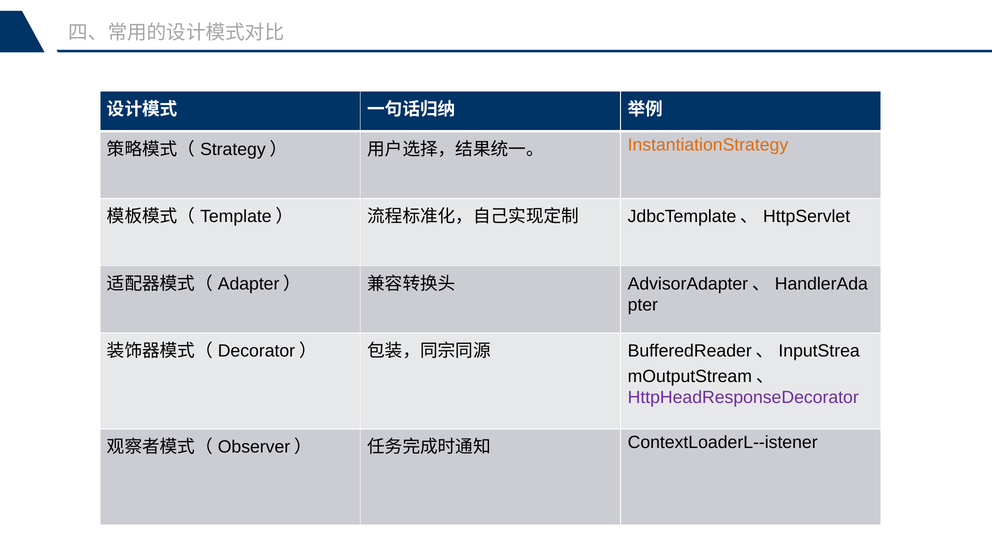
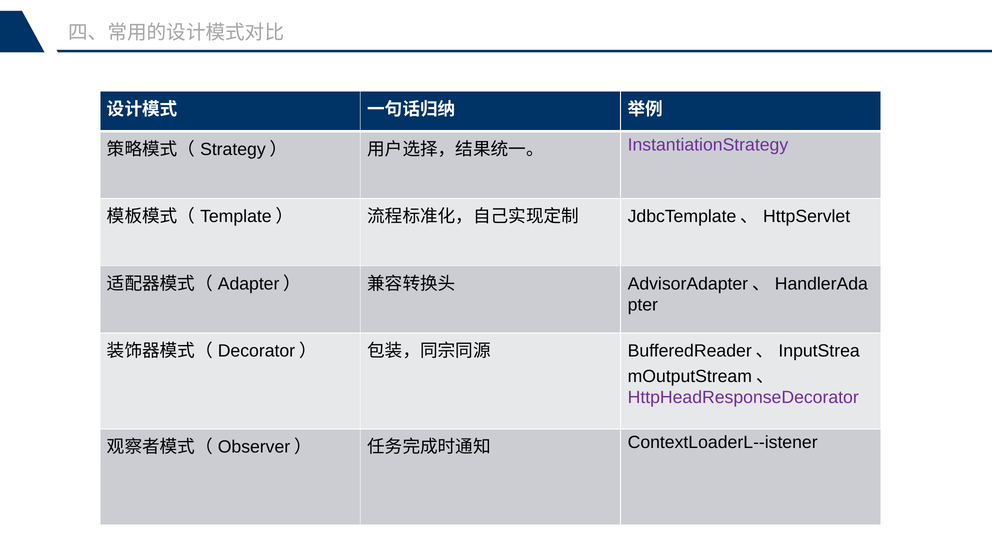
InstantiationStrategy colour: orange -> purple
